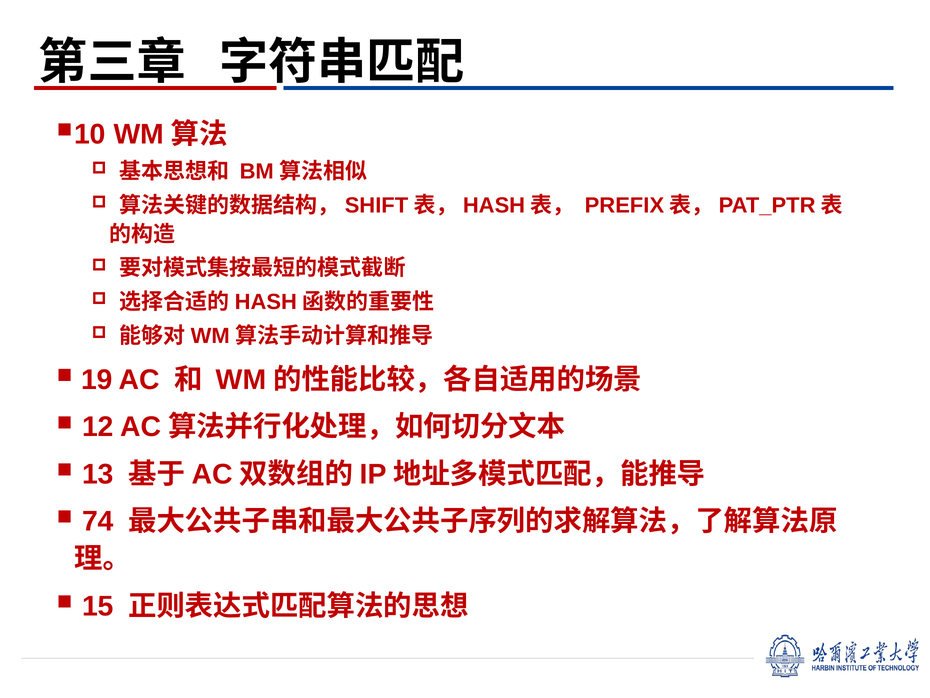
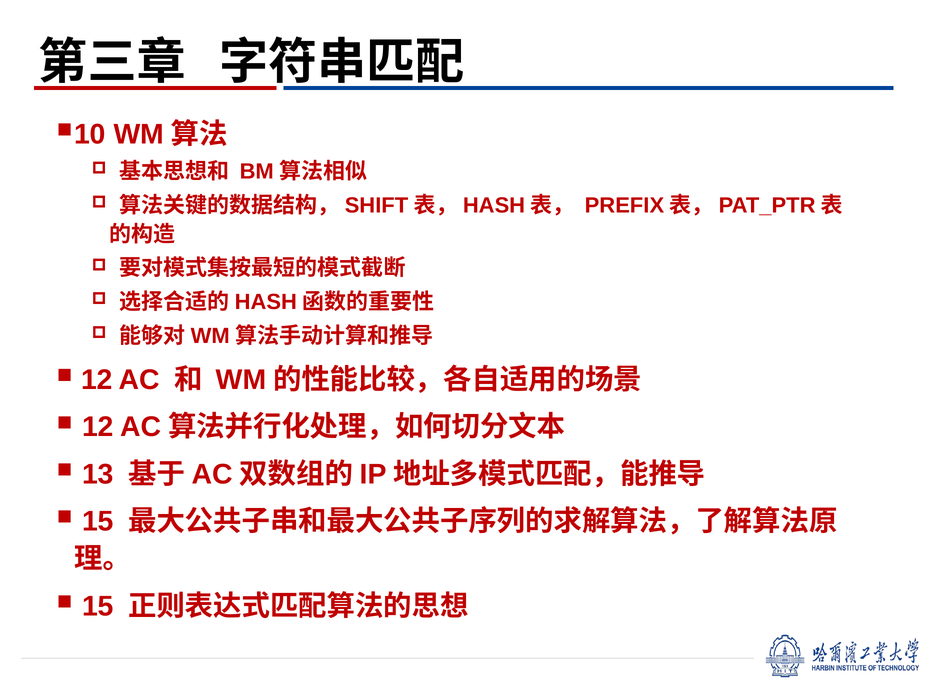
19 at (97, 380): 19 -> 12
74 at (98, 521): 74 -> 15
